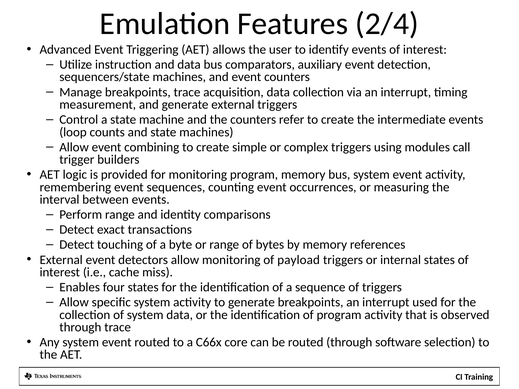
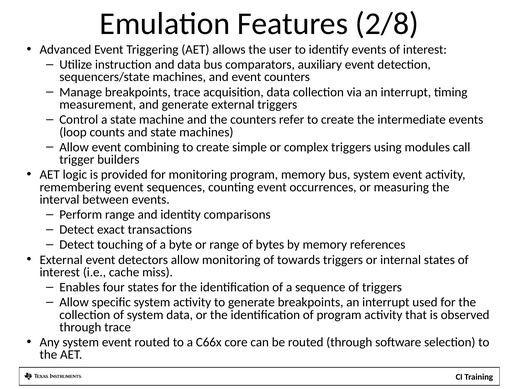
2/4: 2/4 -> 2/8
payload: payload -> towards
